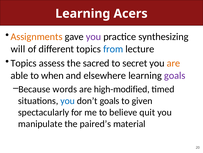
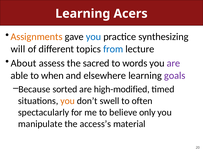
you at (93, 37) colour: purple -> blue
Topics at (24, 63): Topics -> About
secret: secret -> words
are at (173, 63) colour: orange -> purple
words: words -> sorted
you at (68, 100) colour: blue -> orange
don’t goals: goals -> swell
given: given -> often
quit: quit -> only
paired’s: paired’s -> access’s
